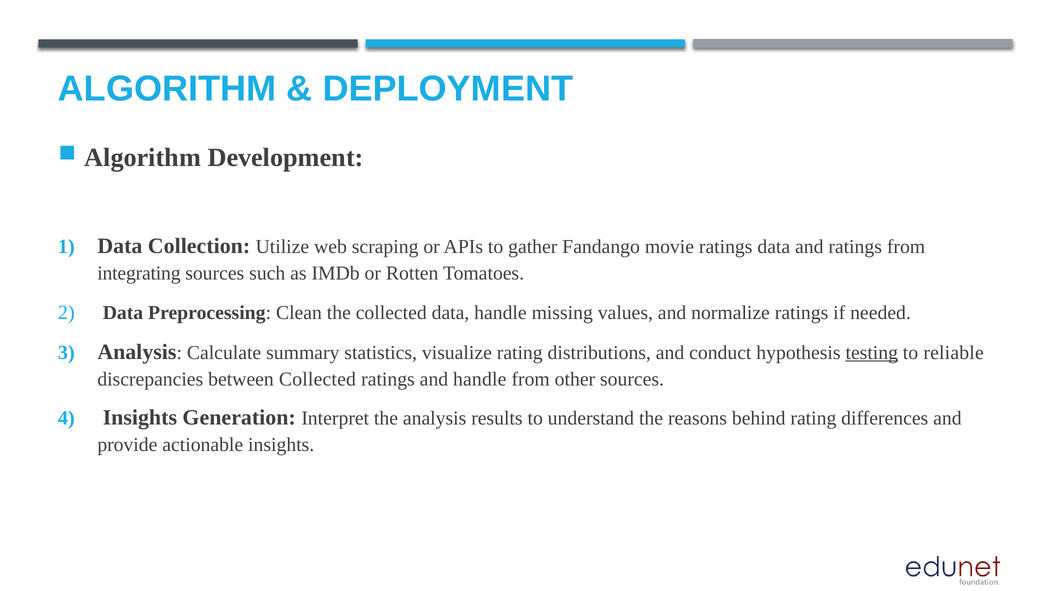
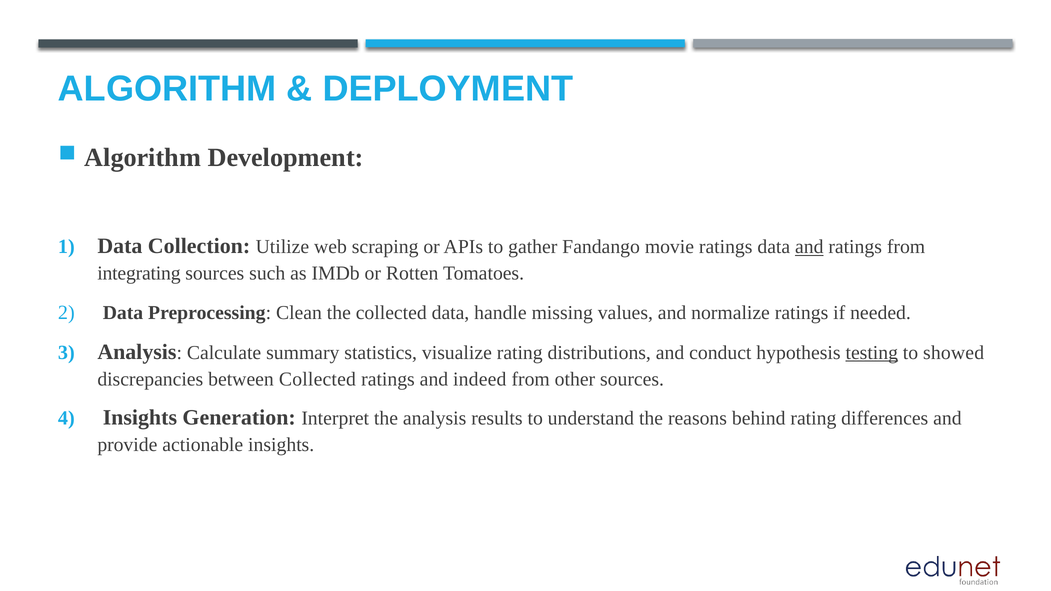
and at (809, 247) underline: none -> present
reliable: reliable -> showed
and handle: handle -> indeed
